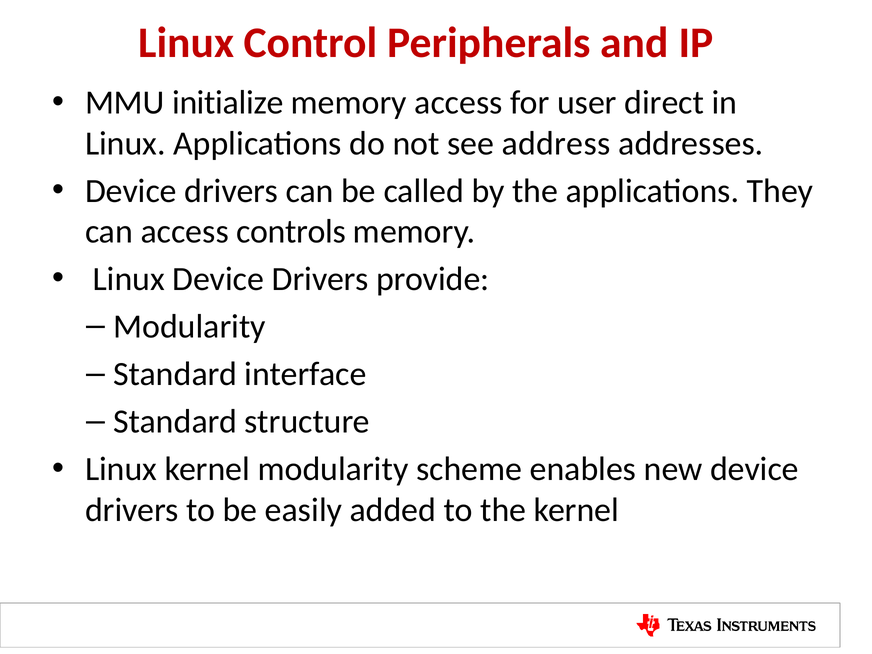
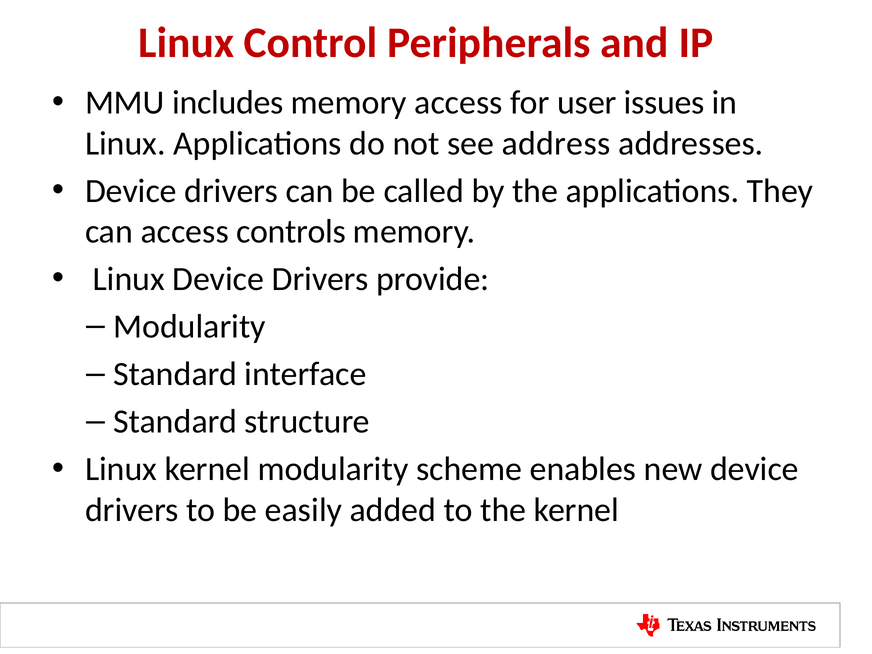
initialize: initialize -> includes
direct: direct -> issues
